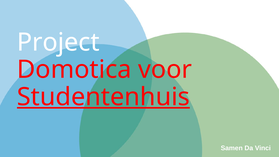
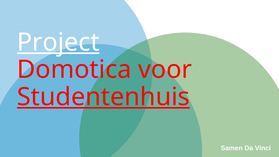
Project underline: none -> present
